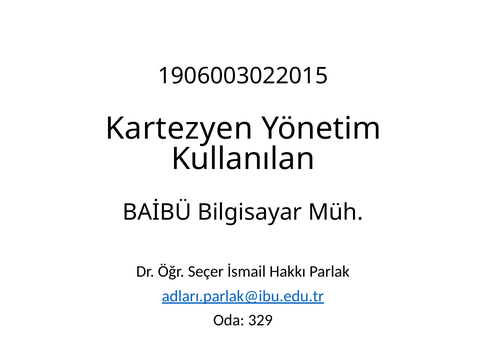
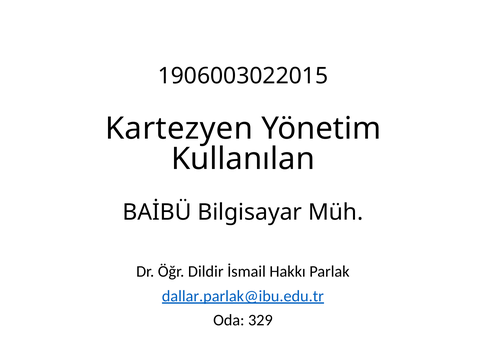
Seçer: Seçer -> Dildir
adları.parlak@ibu.edu.tr: adları.parlak@ibu.edu.tr -> dallar.parlak@ibu.edu.tr
